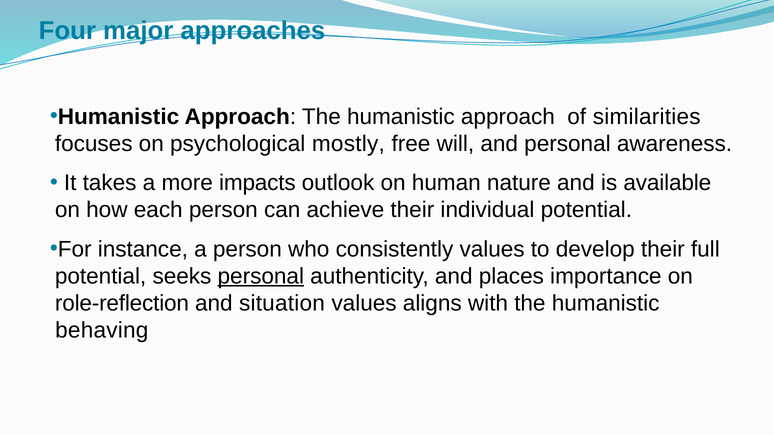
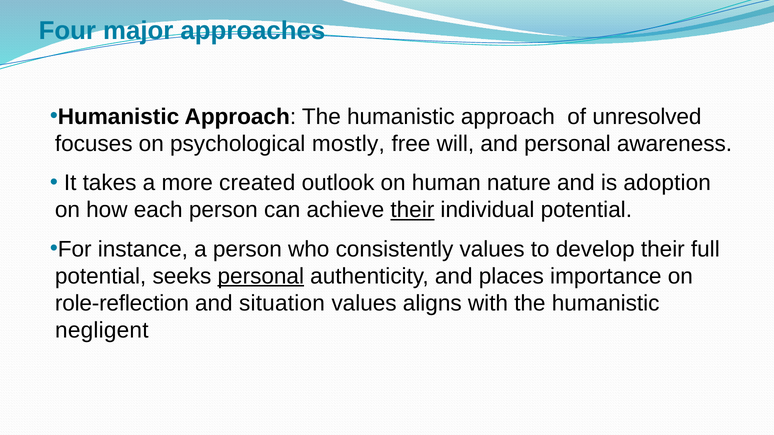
similarities: similarities -> unresolved
impacts: impacts -> created
available: available -> adoption
their at (412, 210) underline: none -> present
behaving: behaving -> negligent
